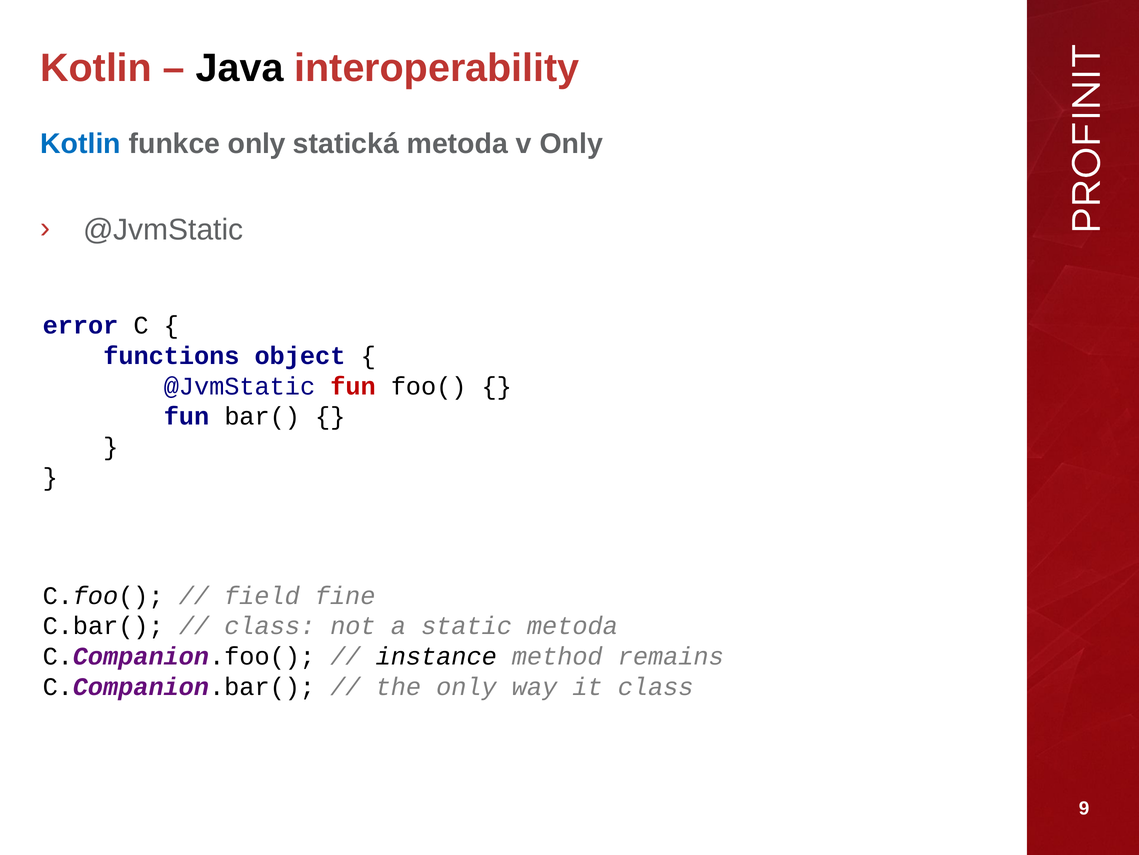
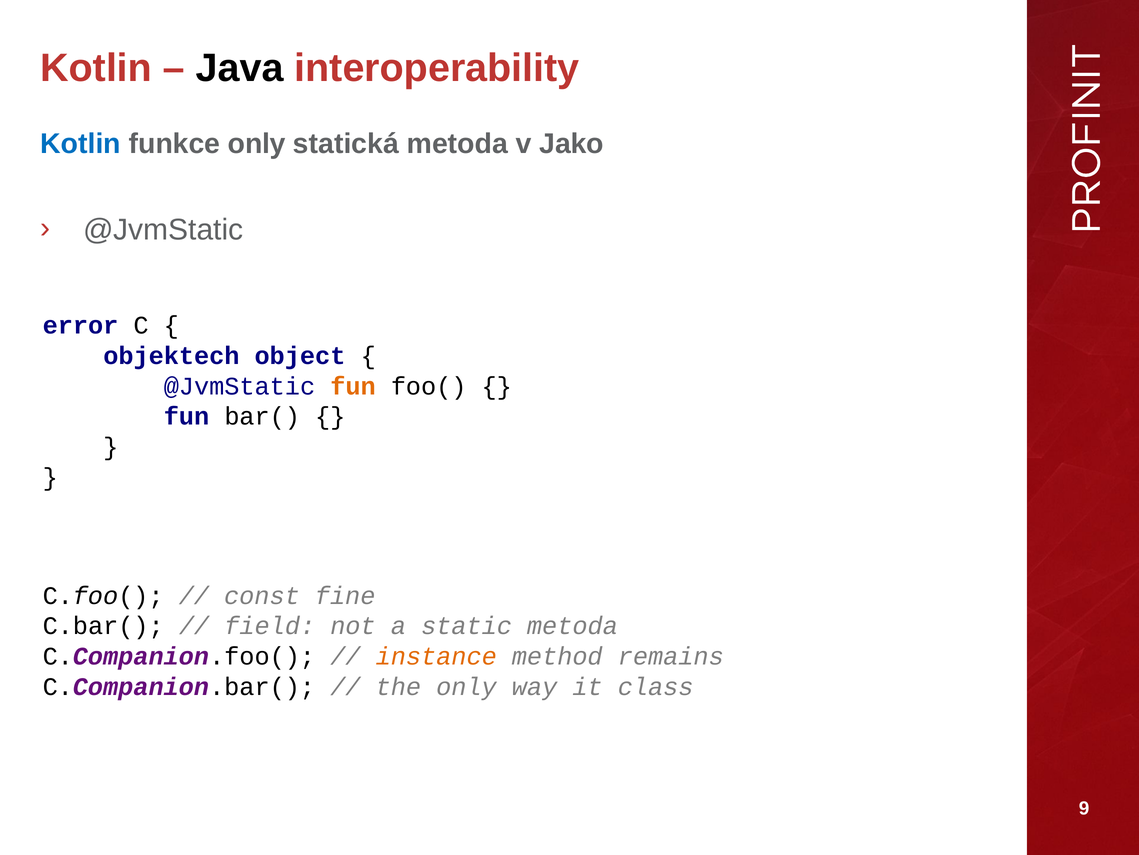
v Only: Only -> Jako
functions: functions -> objektech
fun at (353, 386) colour: red -> orange
field: field -> const
class at (270, 626): class -> field
instance colour: black -> orange
